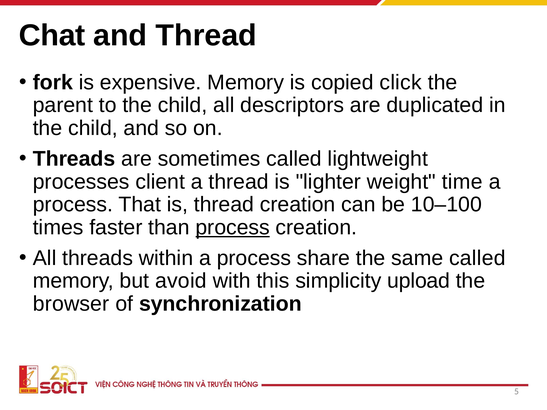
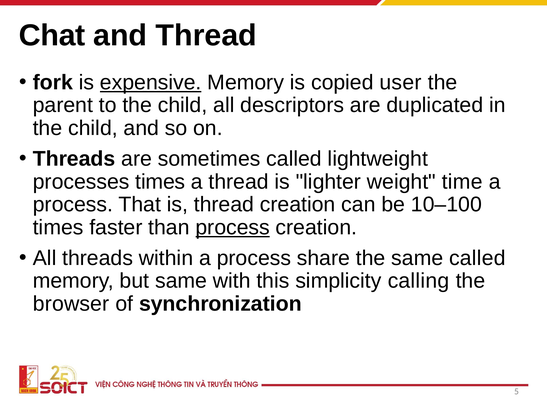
expensive underline: none -> present
click: click -> user
processes client: client -> times
but avoid: avoid -> same
upload: upload -> calling
